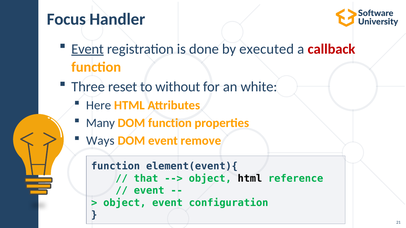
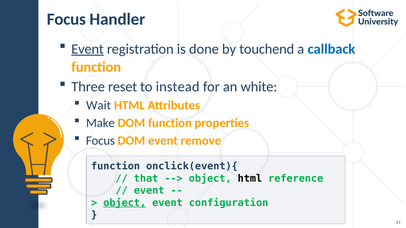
executed: executed -> touchend
callback colour: red -> blue
without: without -> instead
Here: Here -> Wait
Many: Many -> Make
Ways at (100, 141): Ways -> Focus
element(event){: element(event){ -> onclick(event){
object at (125, 203) underline: none -> present
